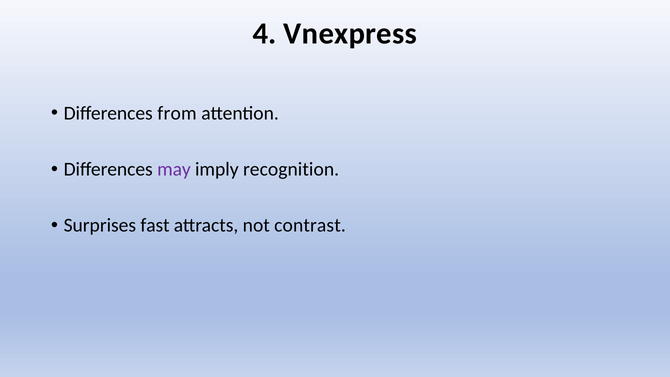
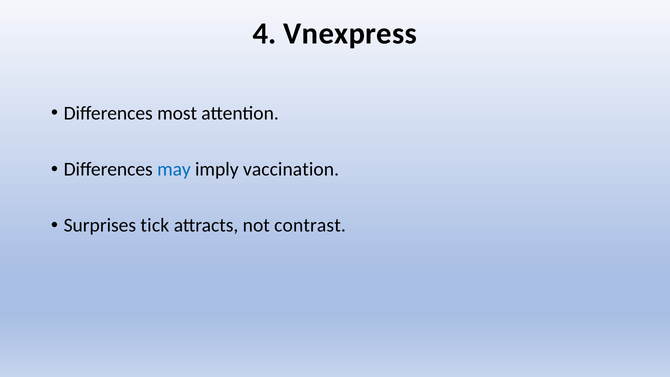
from: from -> most
may colour: purple -> blue
recognition: recognition -> vaccination
fast: fast -> tick
